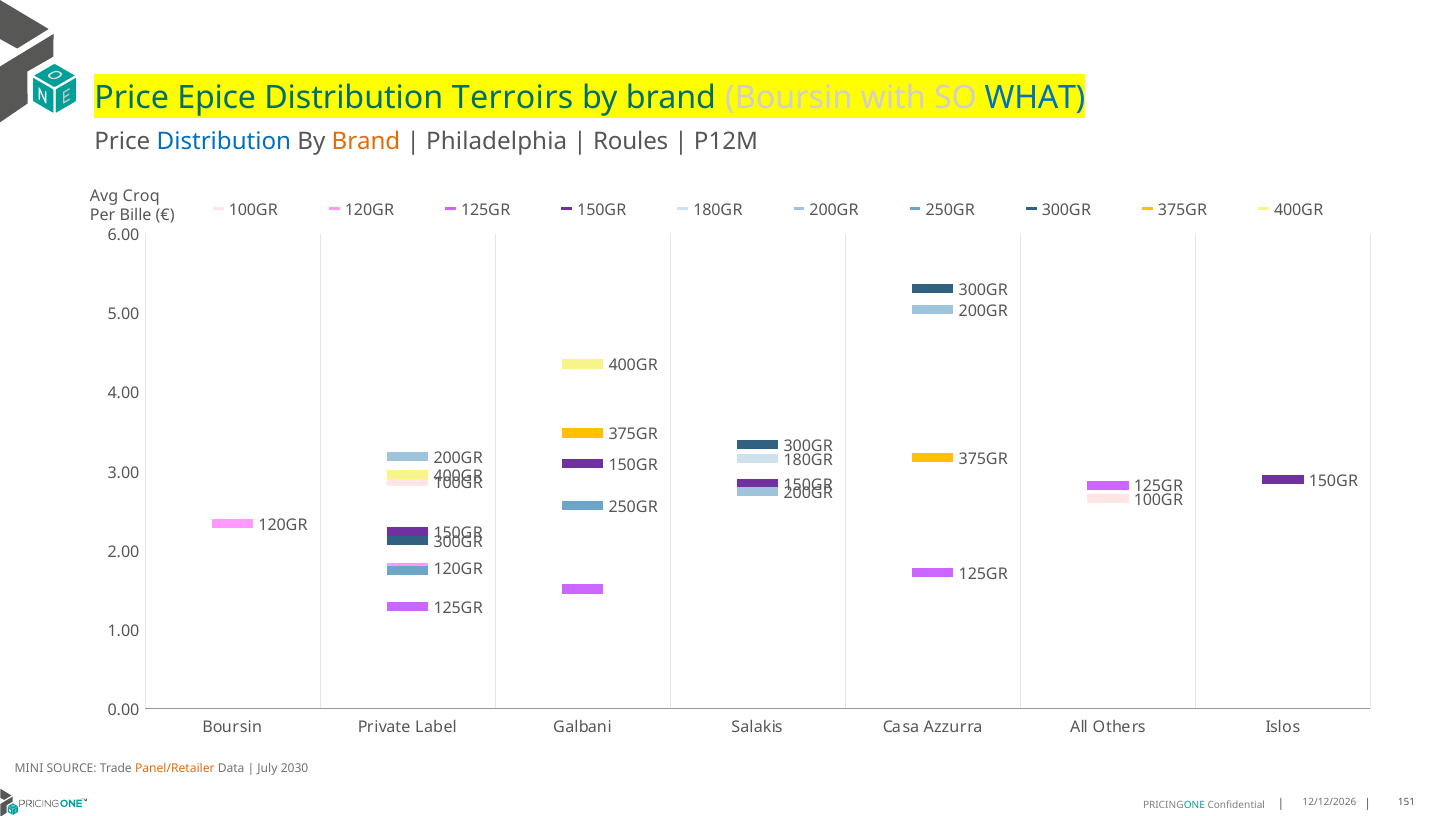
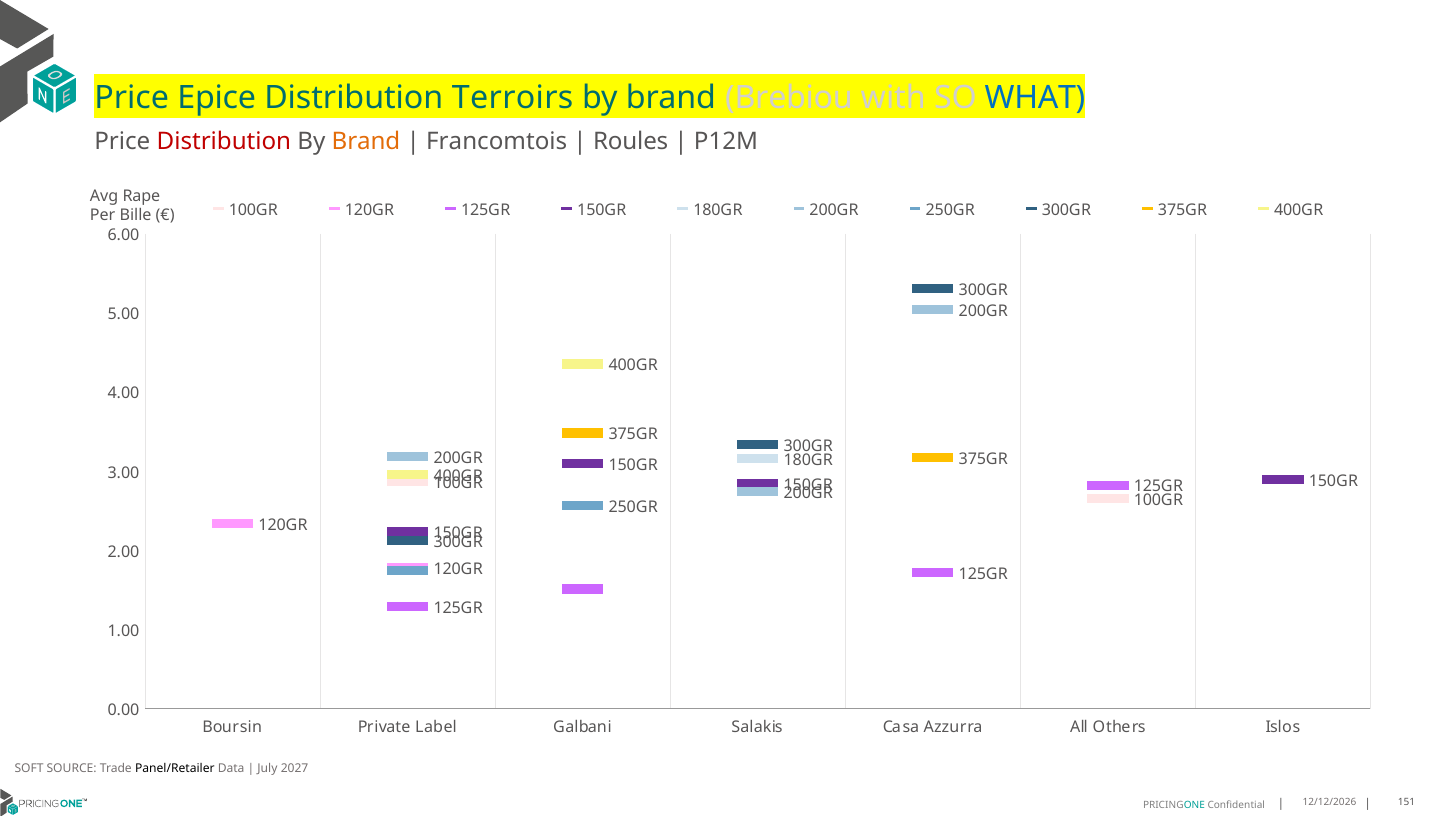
brand Boursin: Boursin -> Brebiou
Distribution at (224, 141) colour: blue -> red
Philadelphia: Philadelphia -> Francomtois
Croq: Croq -> Rape
MINI: MINI -> SOFT
Panel/Retailer colour: orange -> black
2030: 2030 -> 2027
